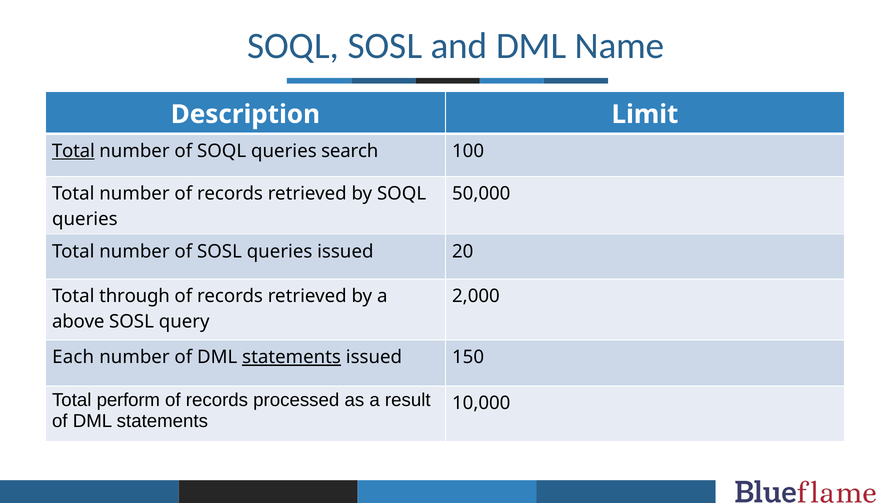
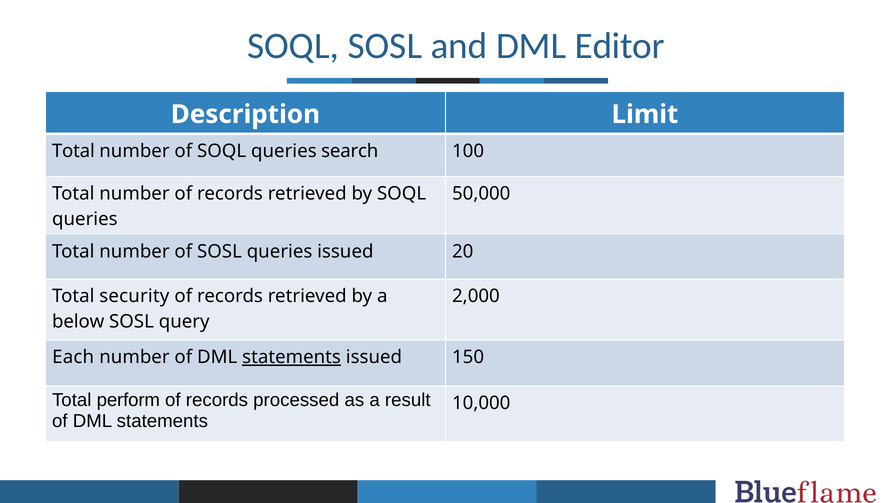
Name: Name -> Editor
Total at (73, 151) underline: present -> none
through: through -> security
above: above -> below
